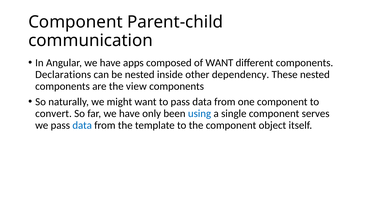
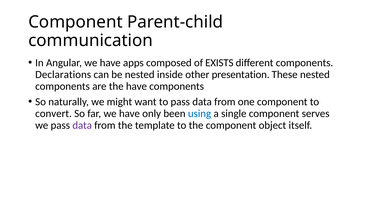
of WANT: WANT -> EXISTS
dependency: dependency -> presentation
the view: view -> have
data at (82, 125) colour: blue -> purple
